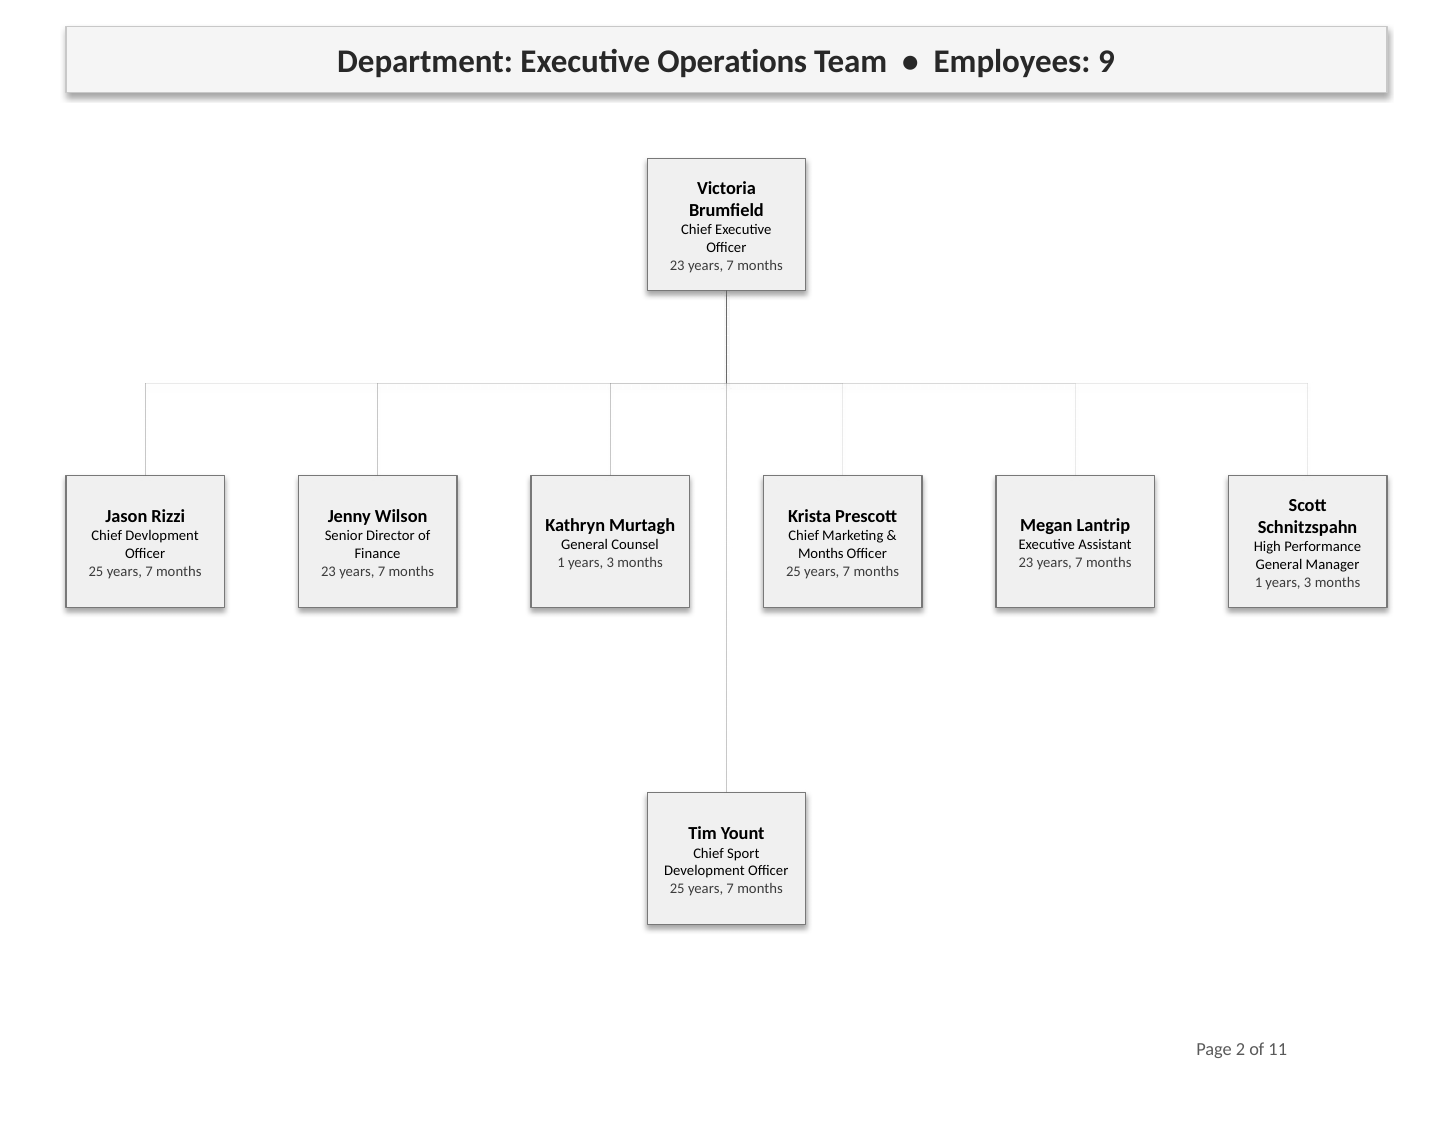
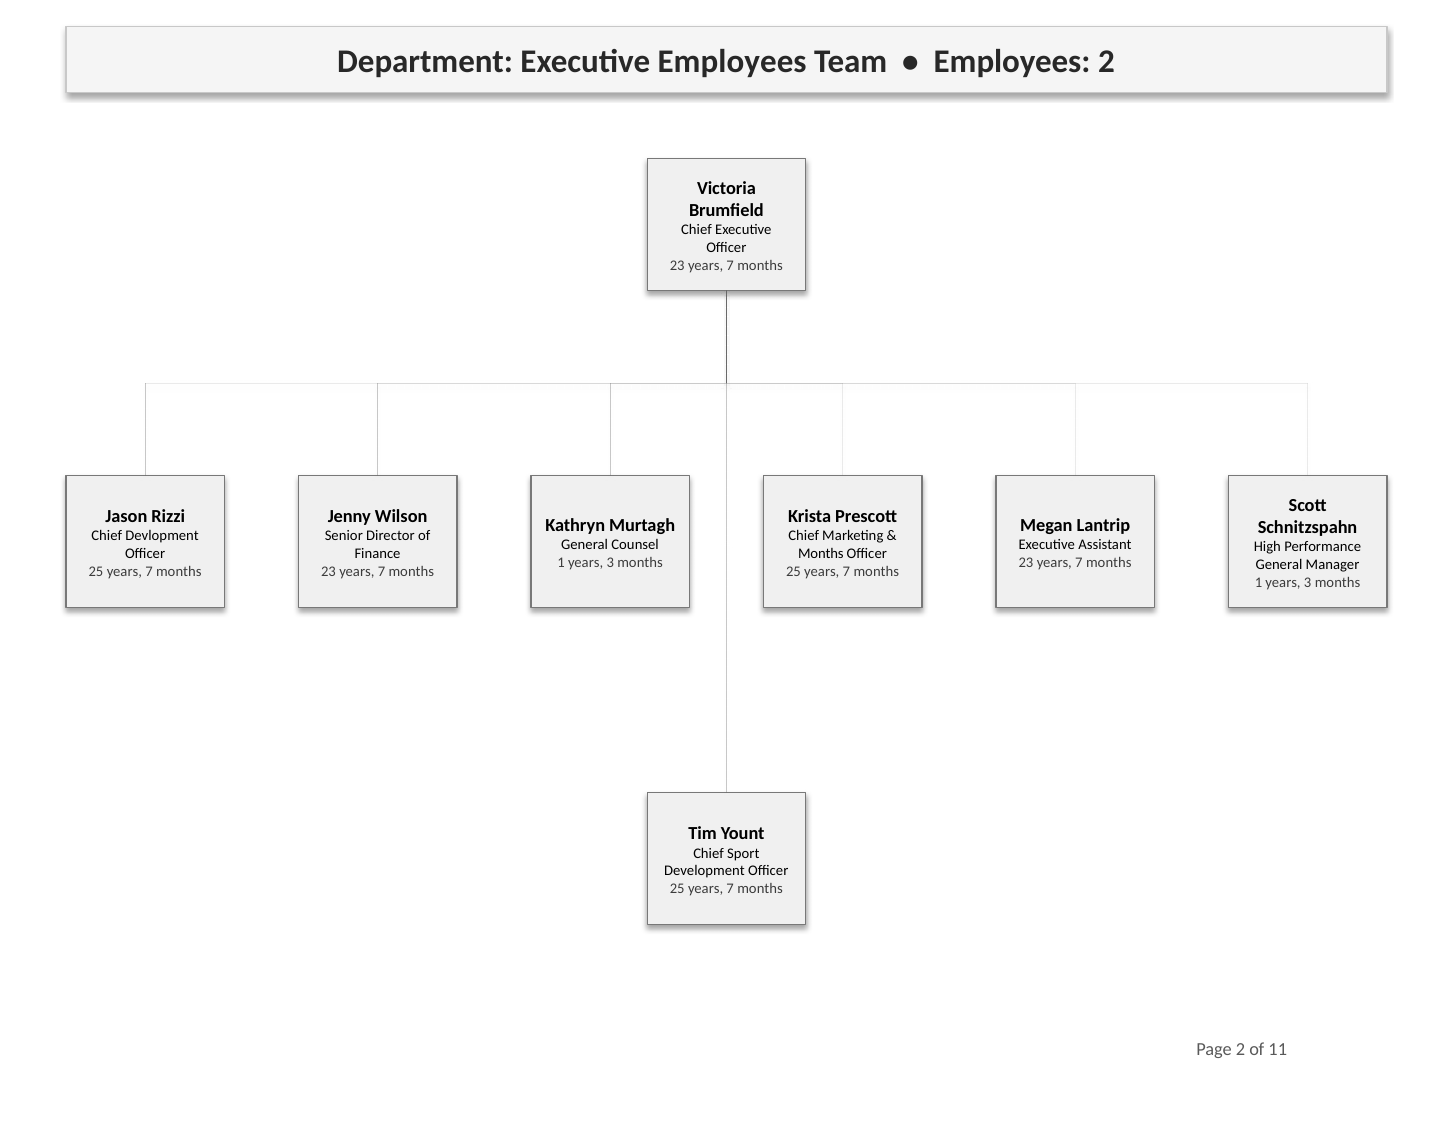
Executive Operations: Operations -> Employees
Employees 9: 9 -> 2
